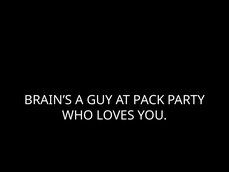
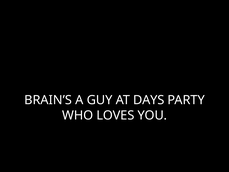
PACK: PACK -> DAYS
